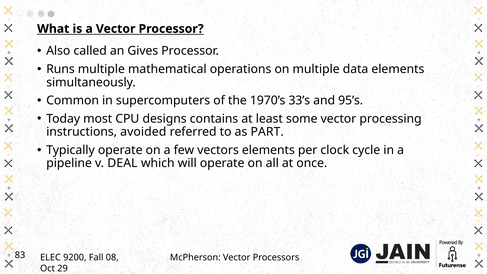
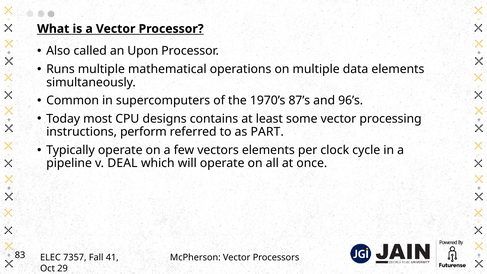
Gives: Gives -> Upon
33’s: 33’s -> 87’s
95’s: 95’s -> 96’s
avoided: avoided -> perform
9200: 9200 -> 7357
08: 08 -> 41
